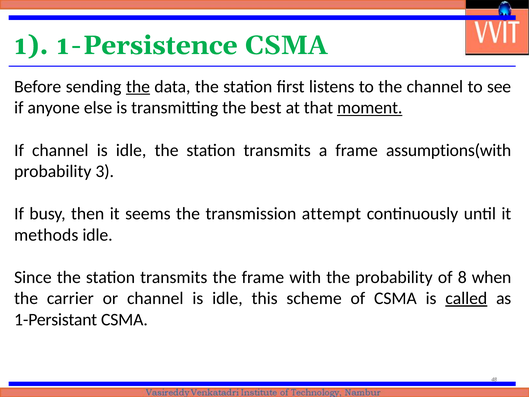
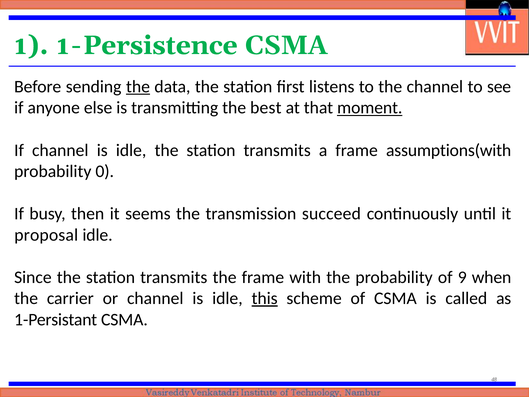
3: 3 -> 0
attempt: attempt -> succeed
methods: methods -> proposal
8: 8 -> 9
this underline: none -> present
called underline: present -> none
